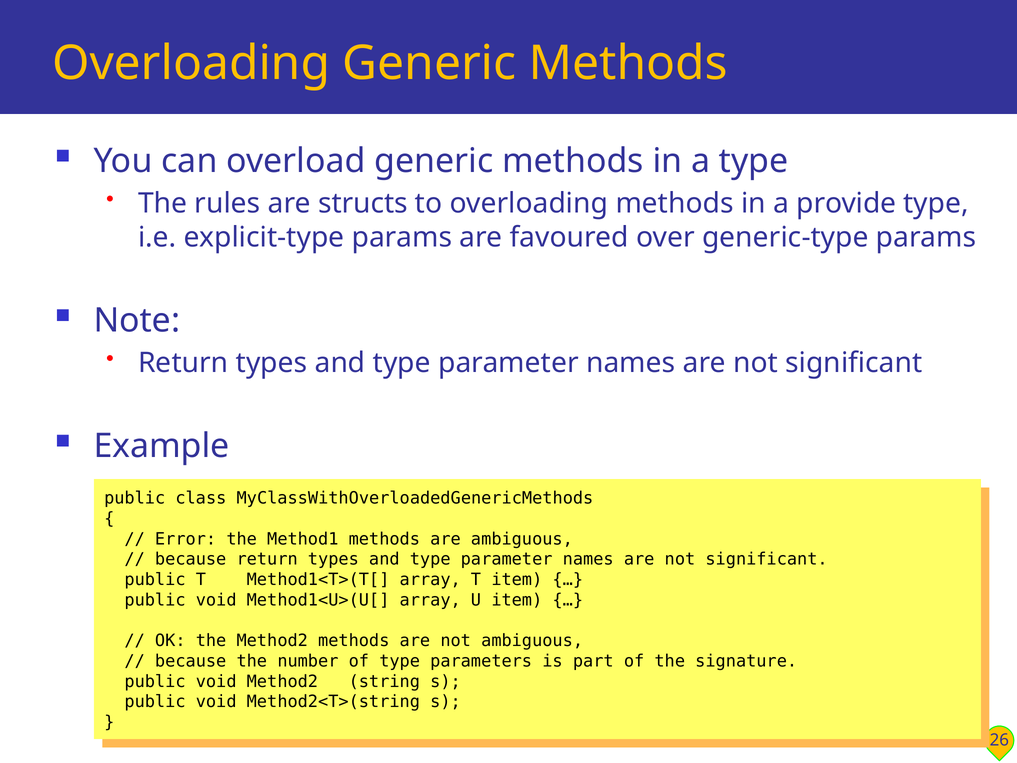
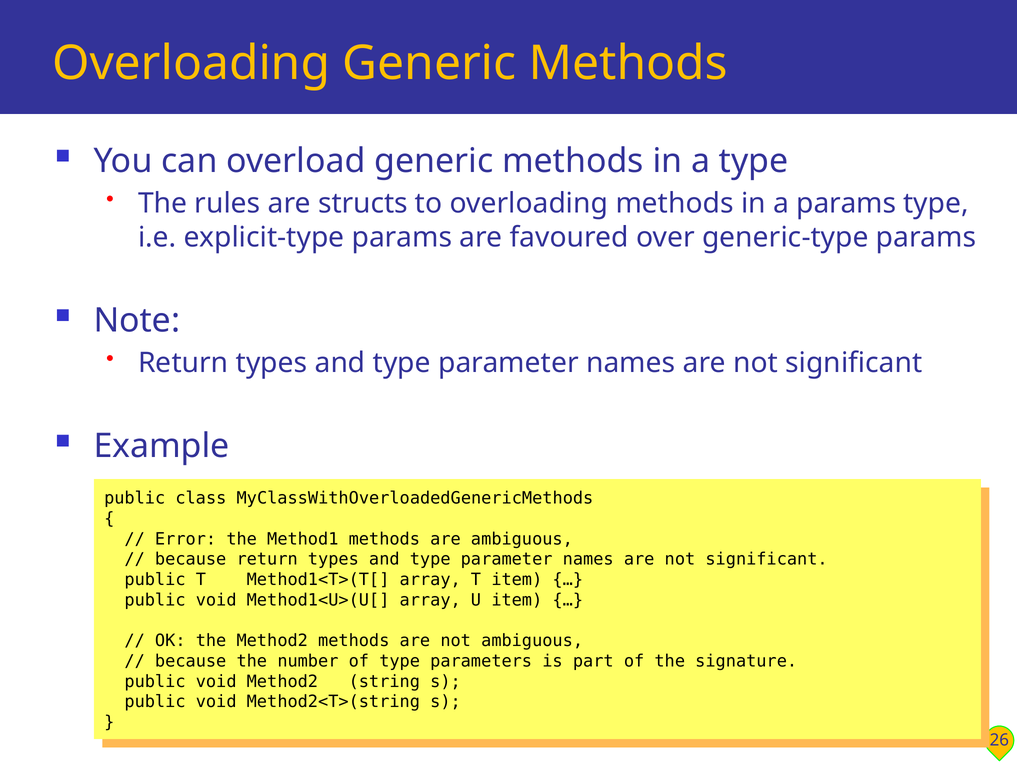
a provide: provide -> params
